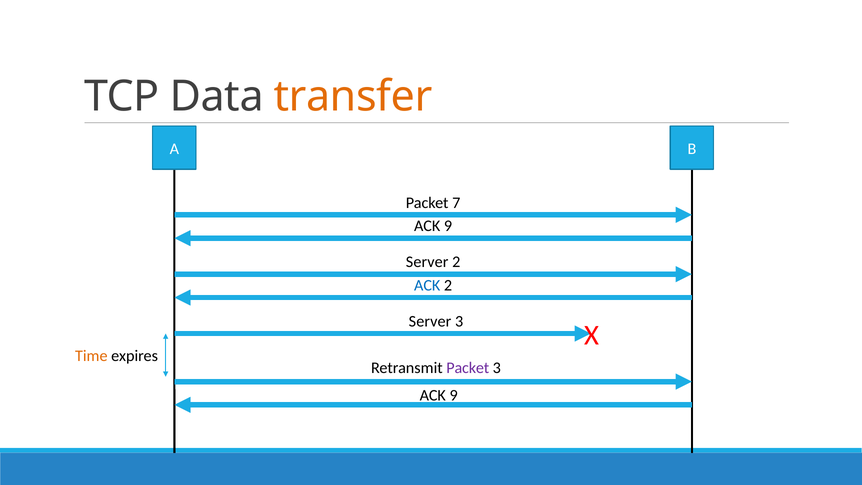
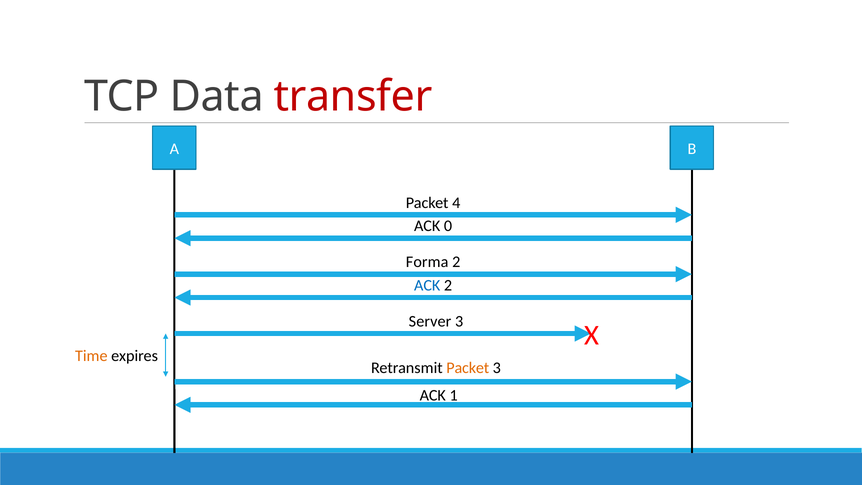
transfer colour: orange -> red
7: 7 -> 4
9 at (448, 226): 9 -> 0
Server at (427, 262): Server -> Forma
Packet at (468, 368) colour: purple -> orange
9 at (454, 395): 9 -> 1
